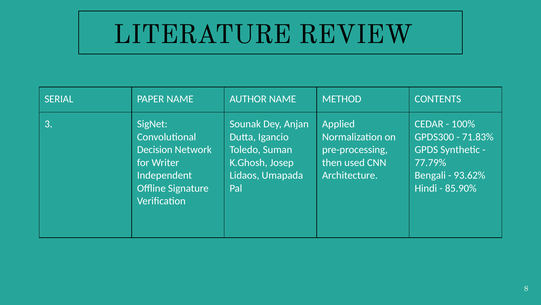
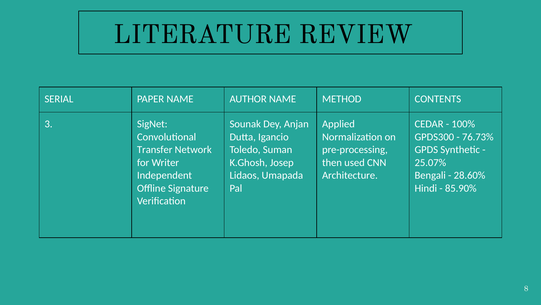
71.83%: 71.83% -> 76.73%
Decision: Decision -> Transfer
77.79%: 77.79% -> 25.07%
93.62%: 93.62% -> 28.60%
